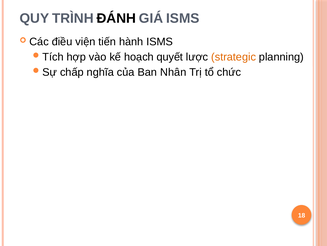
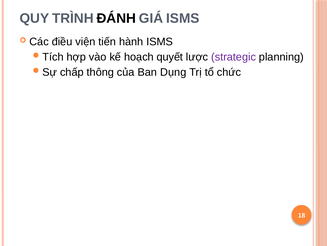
strategic colour: orange -> purple
nghĩa: nghĩa -> thông
Nhân: Nhân -> Dụng
